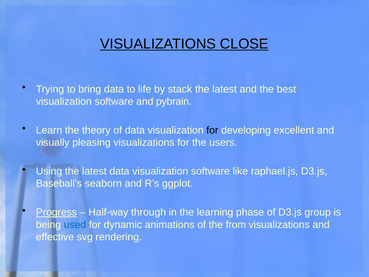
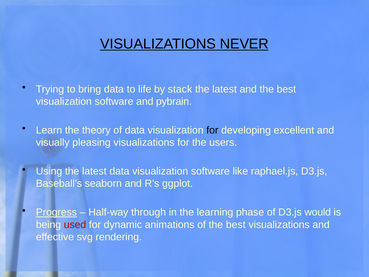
CLOSE: CLOSE -> NEVER
group: group -> would
used colour: blue -> red
of the from: from -> best
